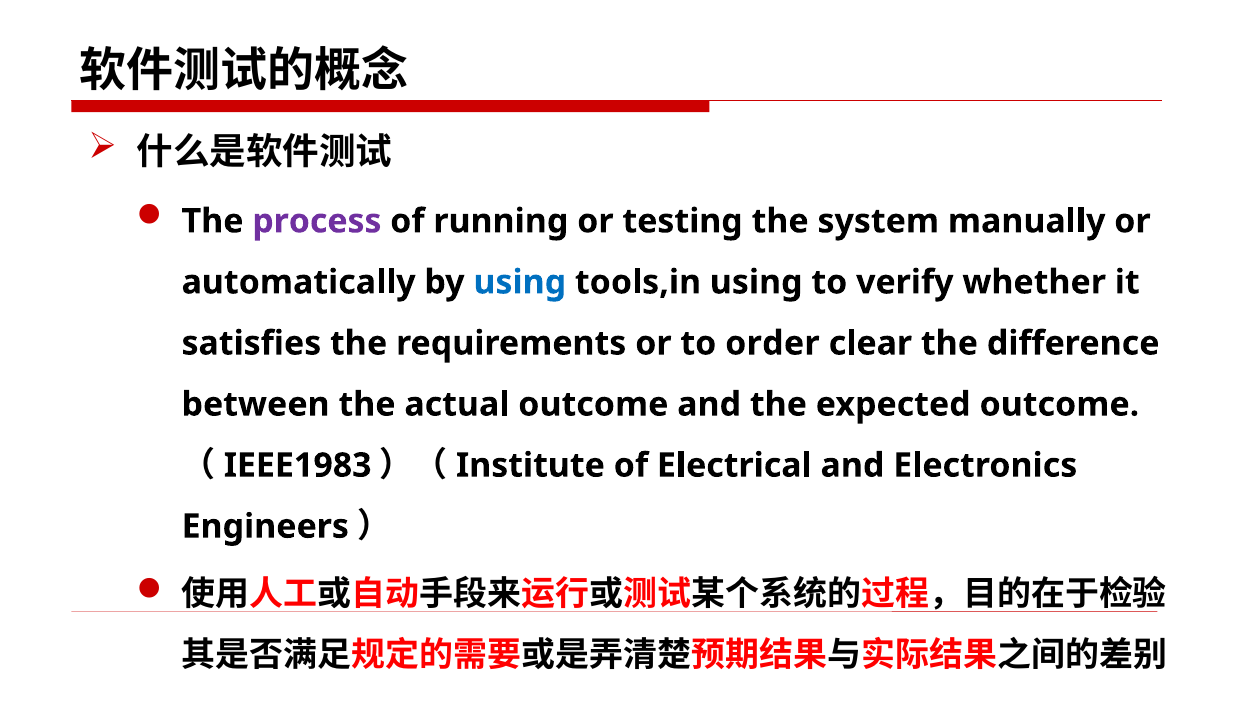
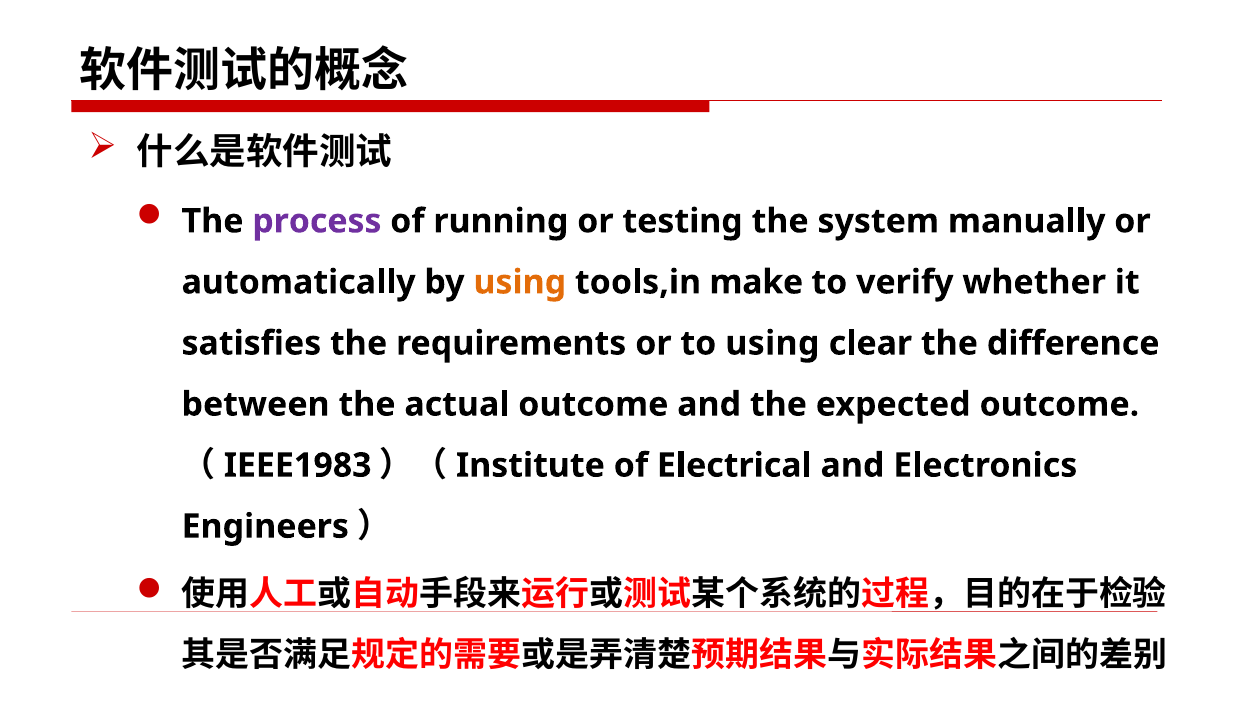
using at (520, 282) colour: blue -> orange
tools,in using: using -> make
to order: order -> using
